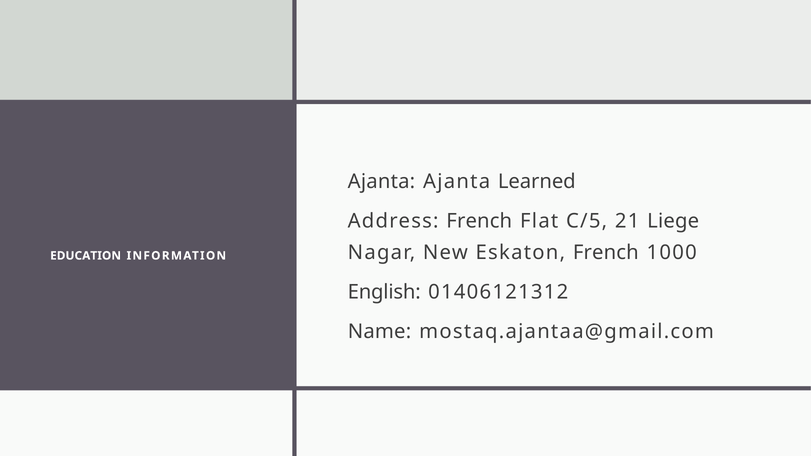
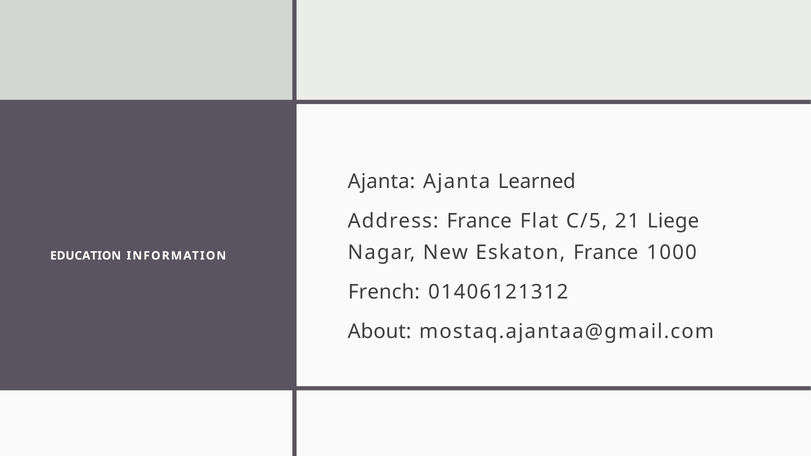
Address French: French -> France
Eskaton French: French -> France
English: English -> French
Name: Name -> About
